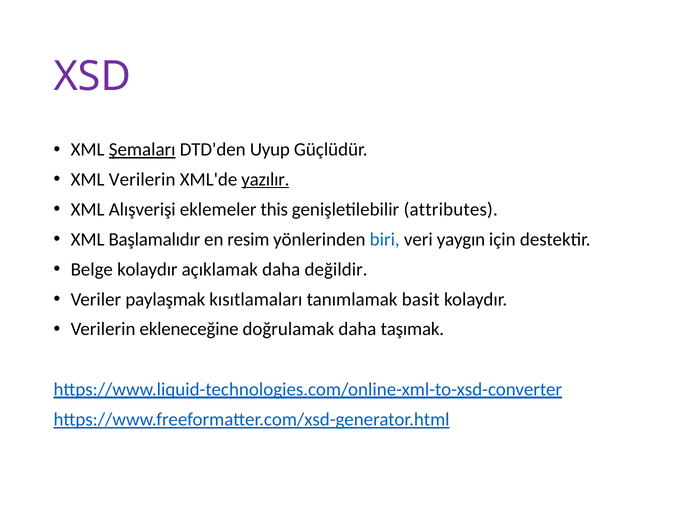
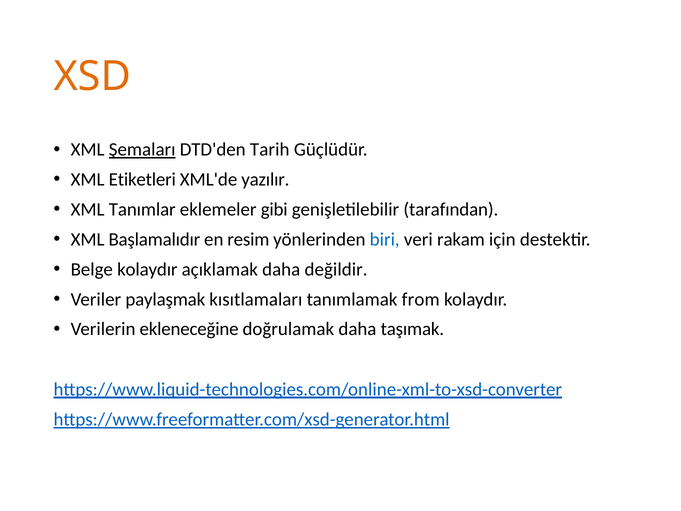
XSD colour: purple -> orange
Uyup: Uyup -> Tarih
XML Verilerin: Verilerin -> Etiketleri
yazılır underline: present -> none
Alışverişi: Alışverişi -> Tanımlar
this: this -> gibi
attributes: attributes -> tarafından
yaygın: yaygın -> rakam
basit: basit -> from
